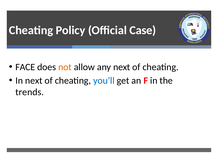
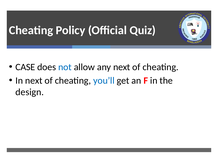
Case: Case -> Quiz
FACE: FACE -> CASE
not colour: orange -> blue
trends: trends -> design
